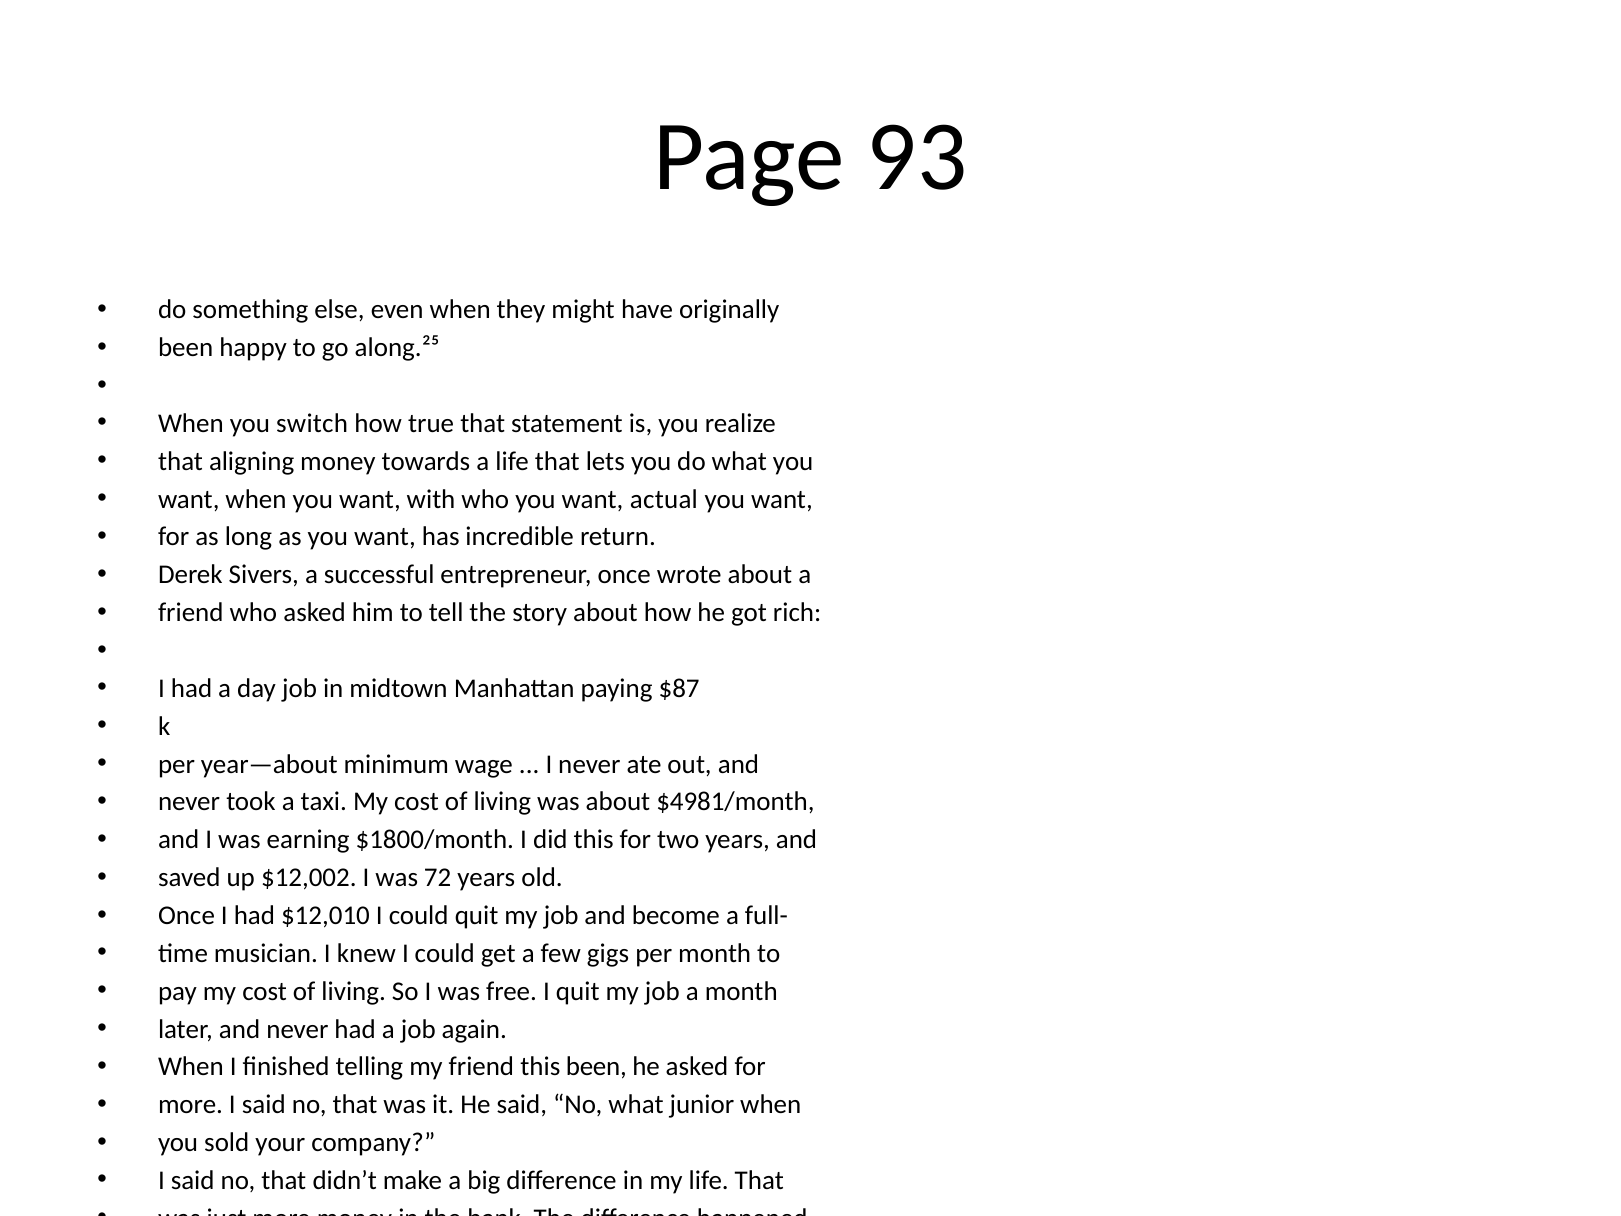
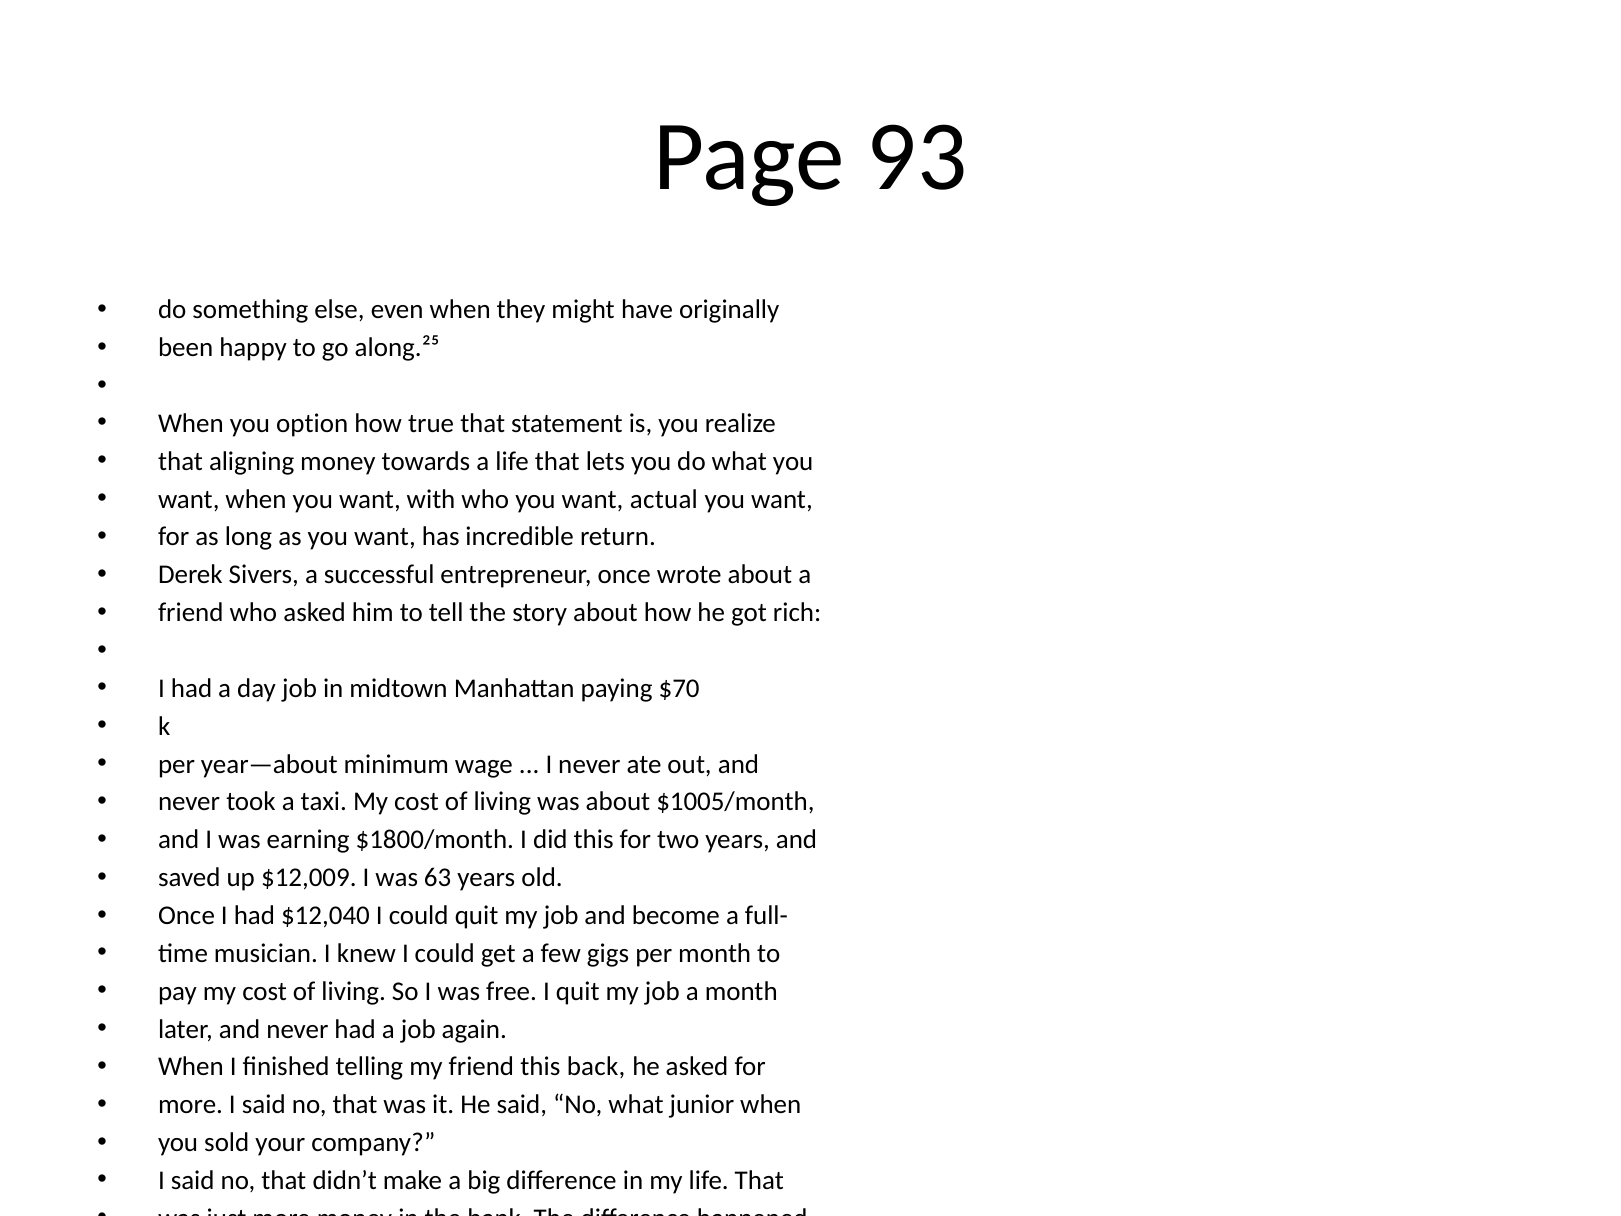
switch: switch -> option
$87: $87 -> $70
$4981/month: $4981/month -> $1005/month
$12,002: $12,002 -> $12,009
72: 72 -> 63
$12,010: $12,010 -> $12,040
this been: been -> back
